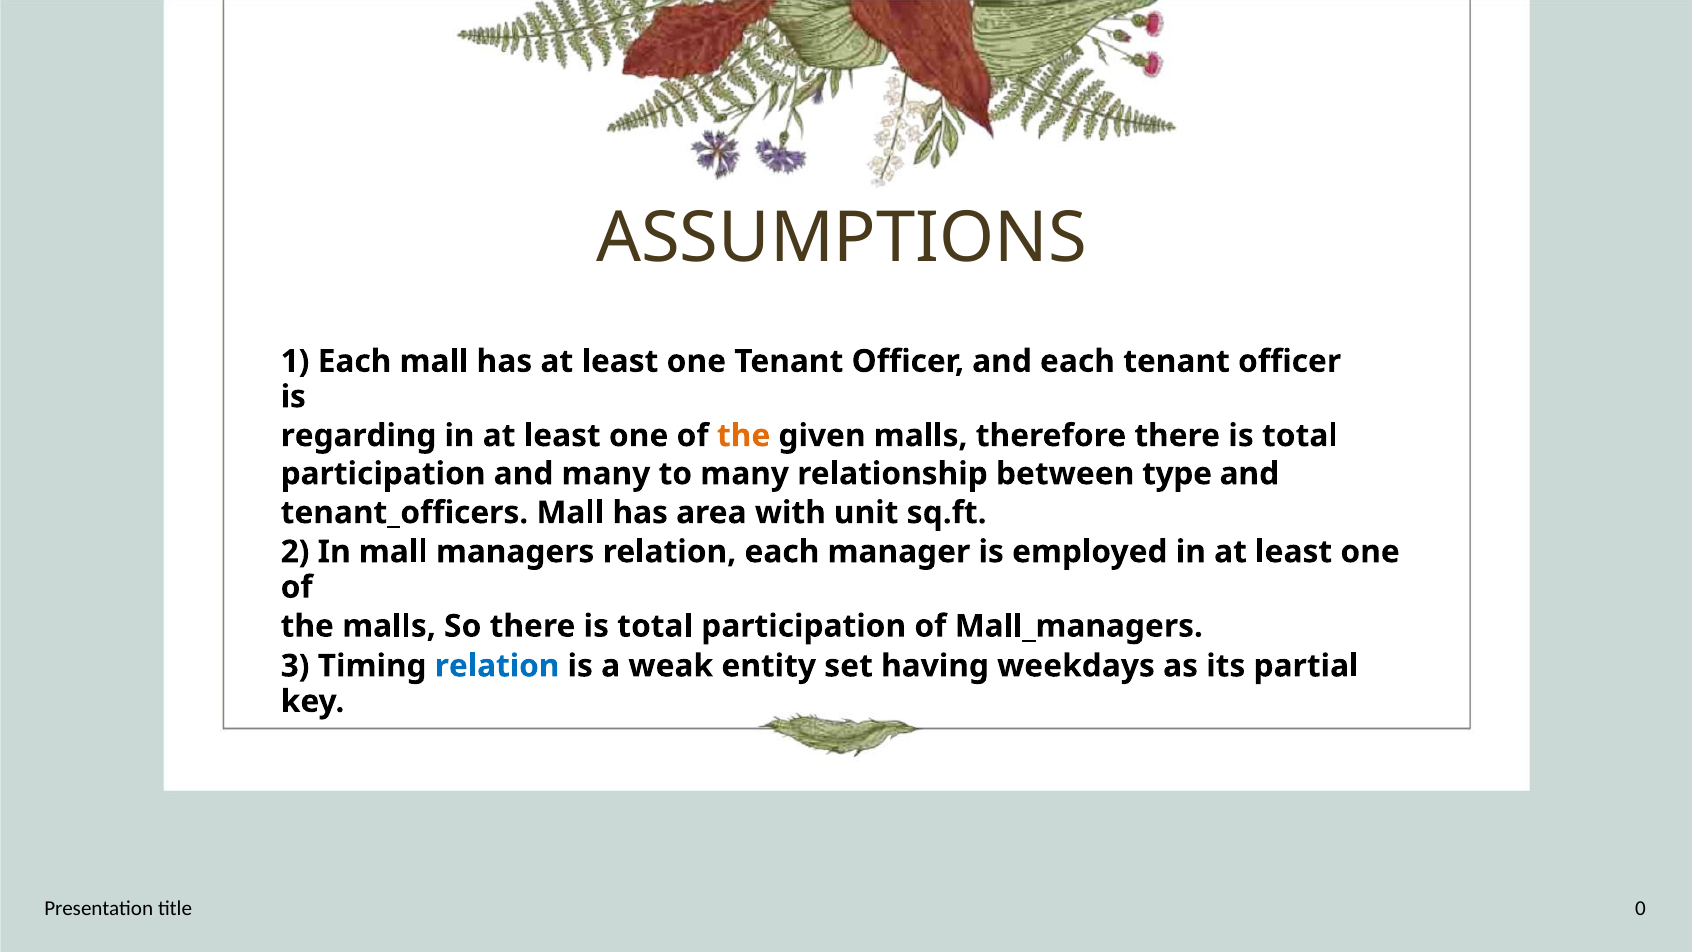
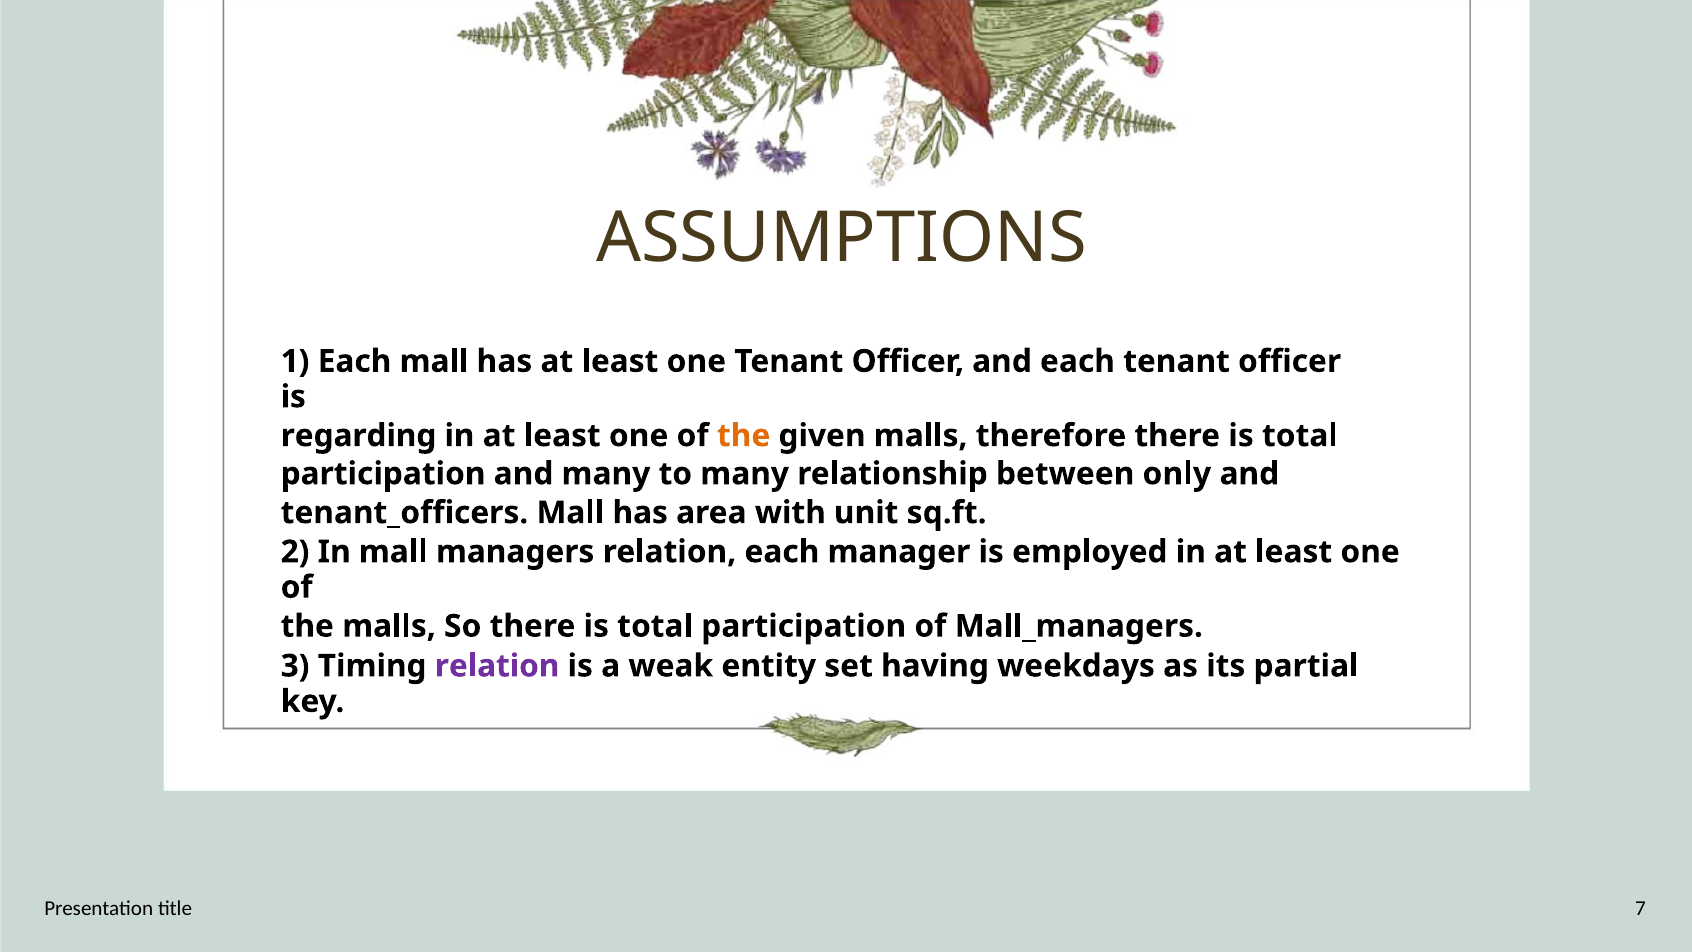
type: type -> only
relation at (497, 666) colour: blue -> purple
0: 0 -> 7
